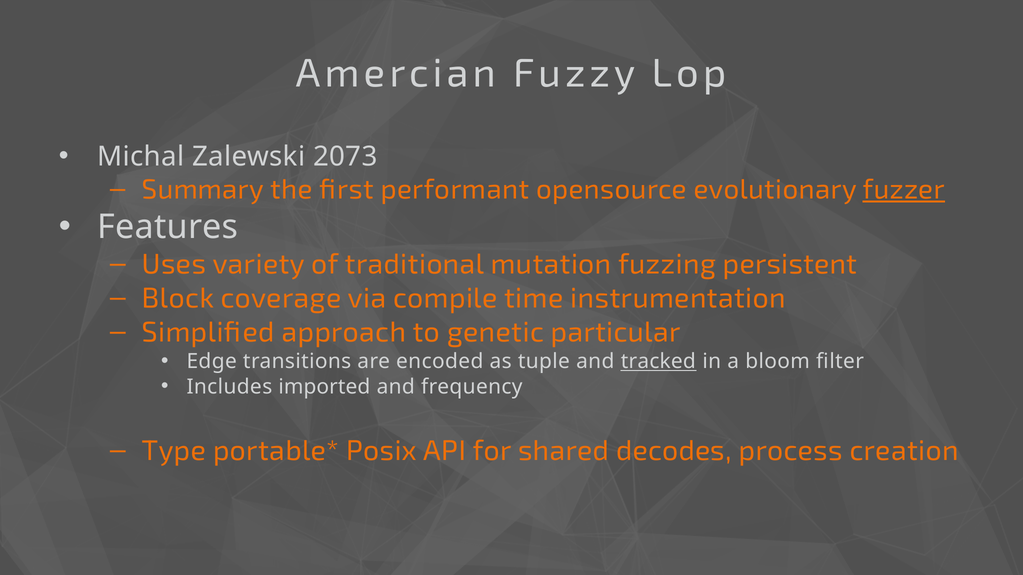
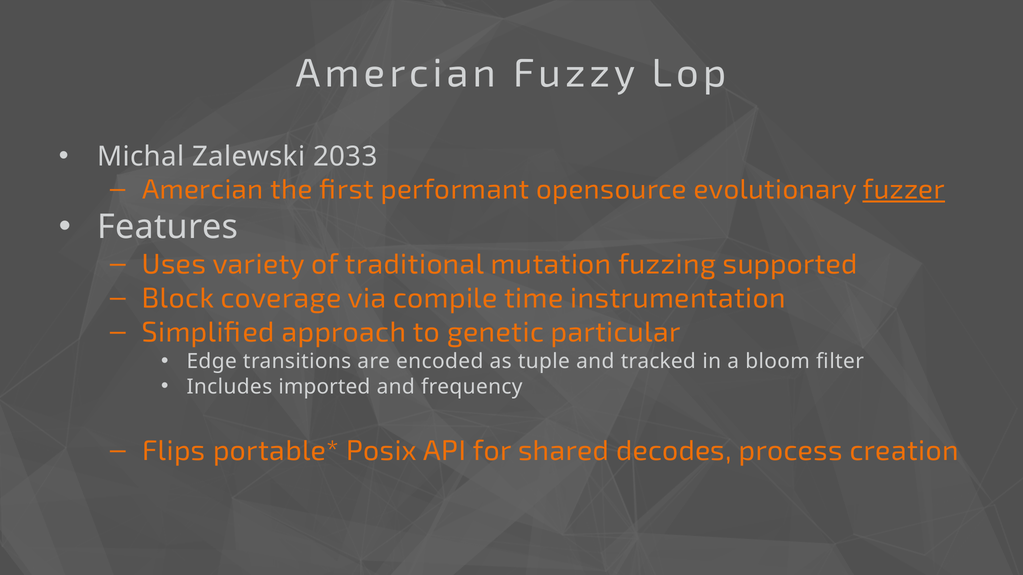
2073: 2073 -> 2033
Summary at (203, 190): Summary -> Amercian
persistent: persistent -> supported
tracked underline: present -> none
Type: Type -> Flips
